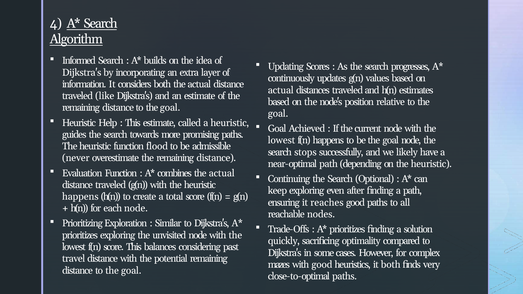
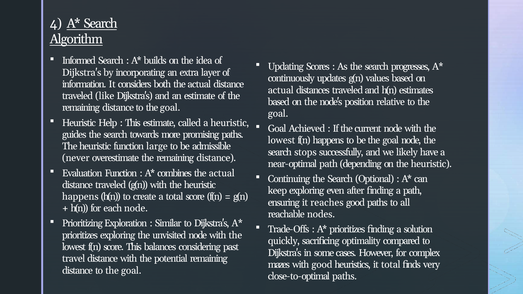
flood: flood -> large
it both: both -> total
